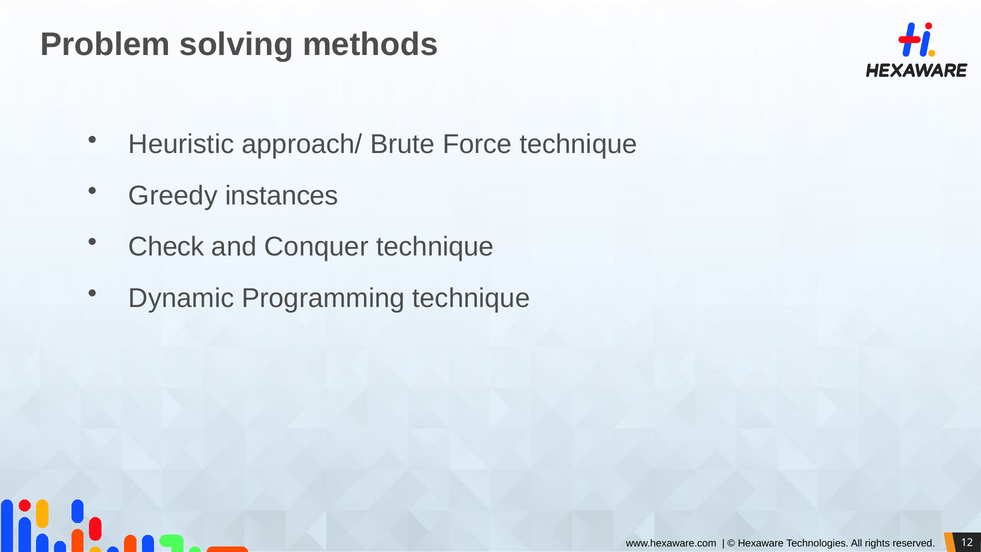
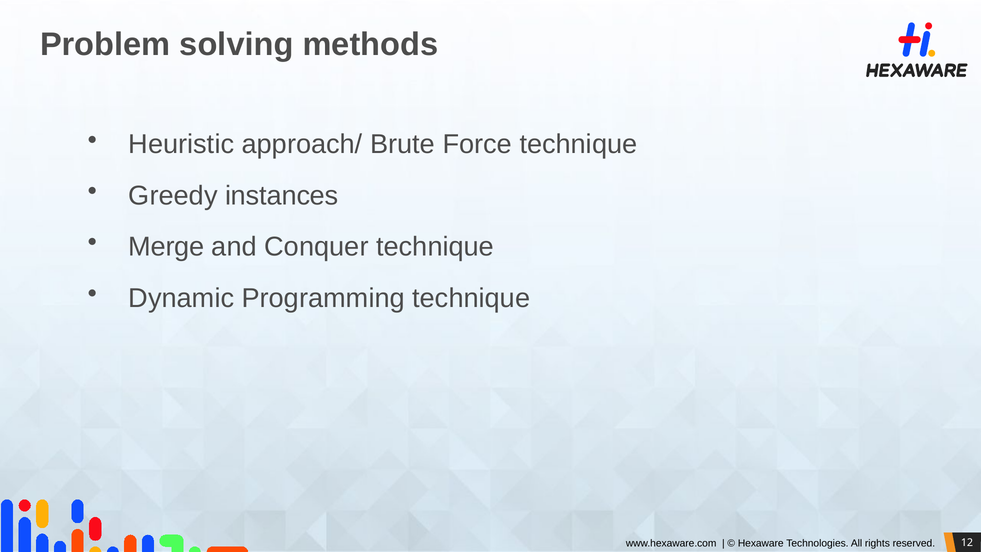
Check: Check -> Merge
